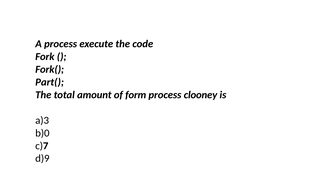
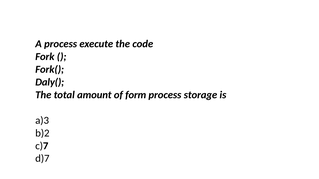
Part(: Part( -> Daly(
clooney: clooney -> storage
b)0: b)0 -> b)2
d)9: d)9 -> d)7
